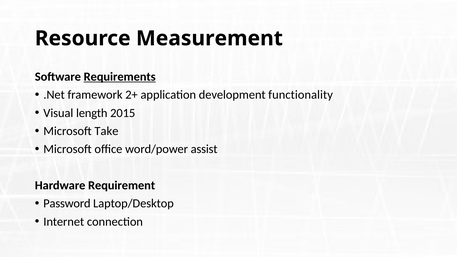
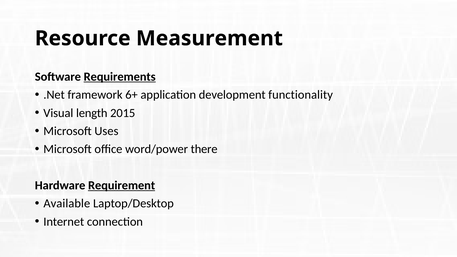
2+: 2+ -> 6+
Take: Take -> Uses
assist: assist -> there
Requirement underline: none -> present
Password: Password -> Available
